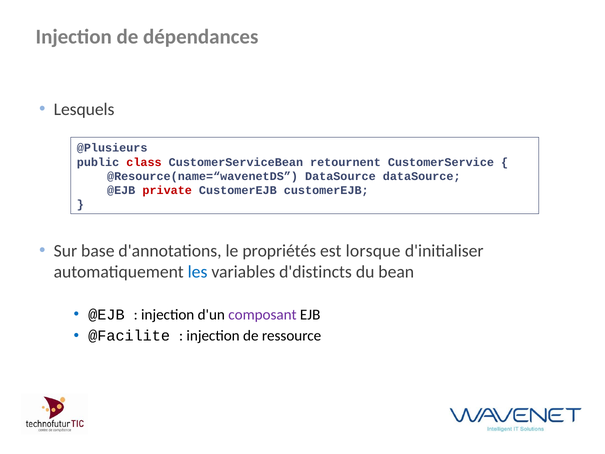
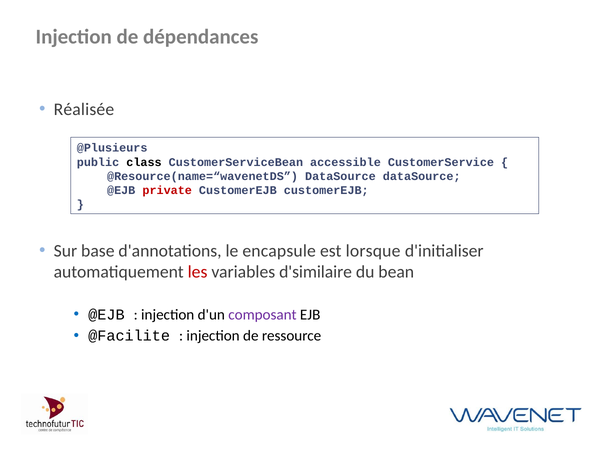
Lesquels: Lesquels -> Réalisée
class colour: red -> black
retournent: retournent -> accessible
propriétés: propriétés -> encapsule
les colour: blue -> red
d'distincts: d'distincts -> d'similaire
